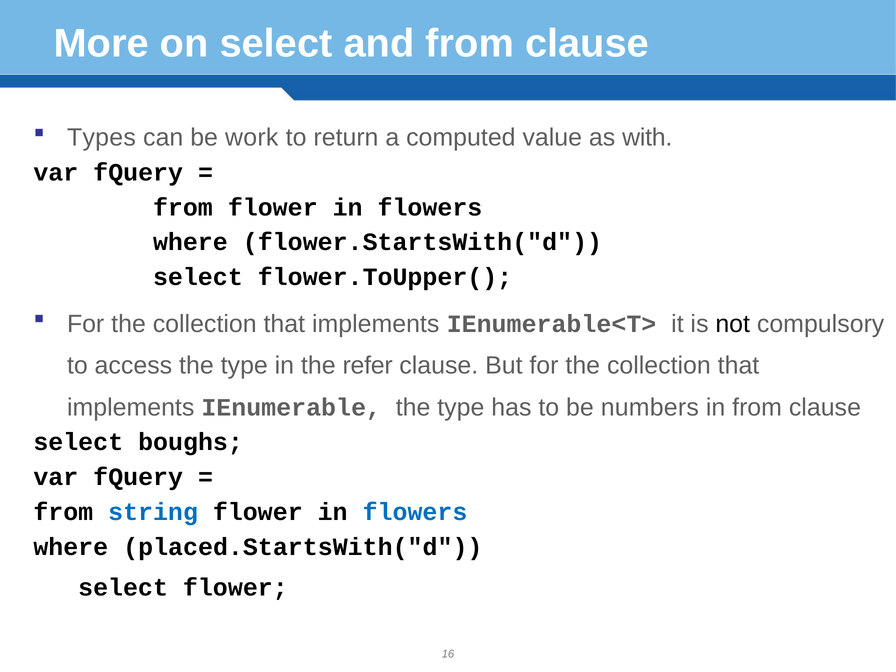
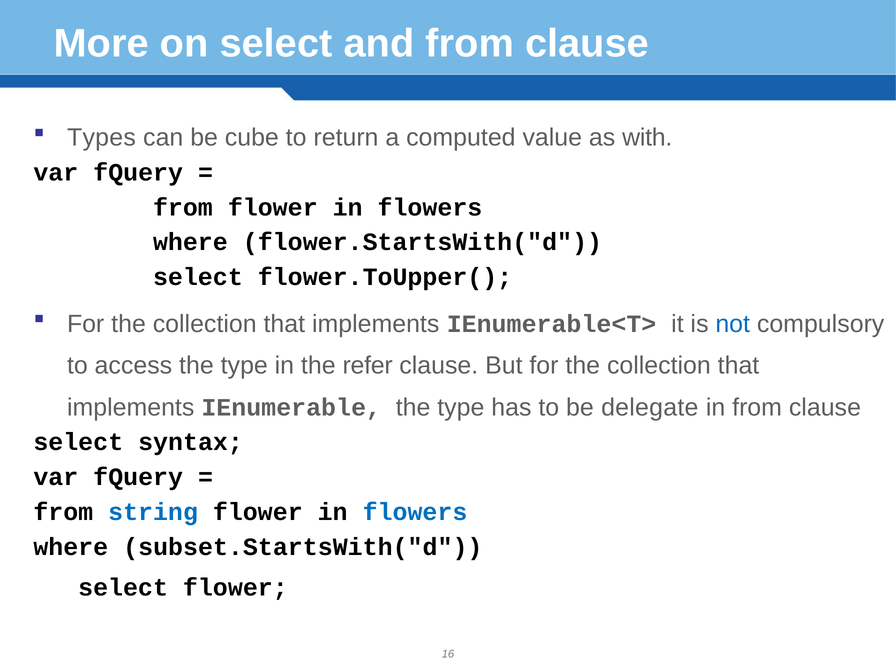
work: work -> cube
not colour: black -> blue
numbers: numbers -> delegate
boughs: boughs -> syntax
placed.StartsWith("d: placed.StartsWith("d -> subset.StartsWith("d
